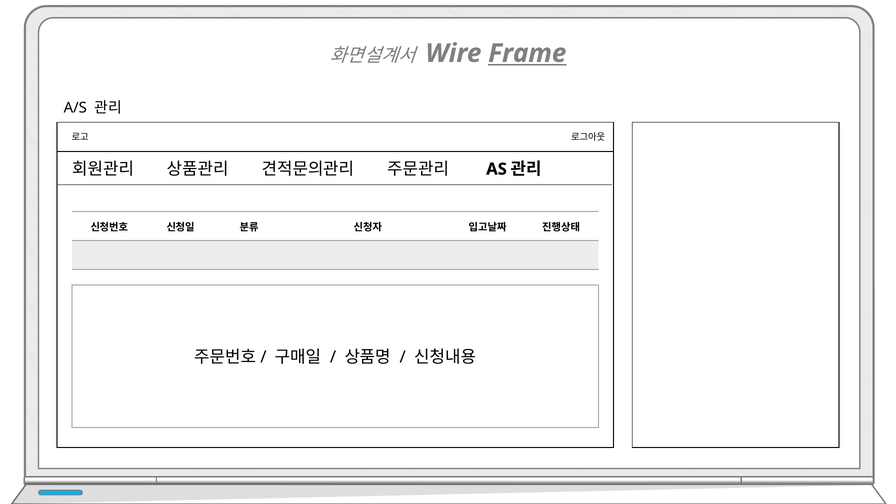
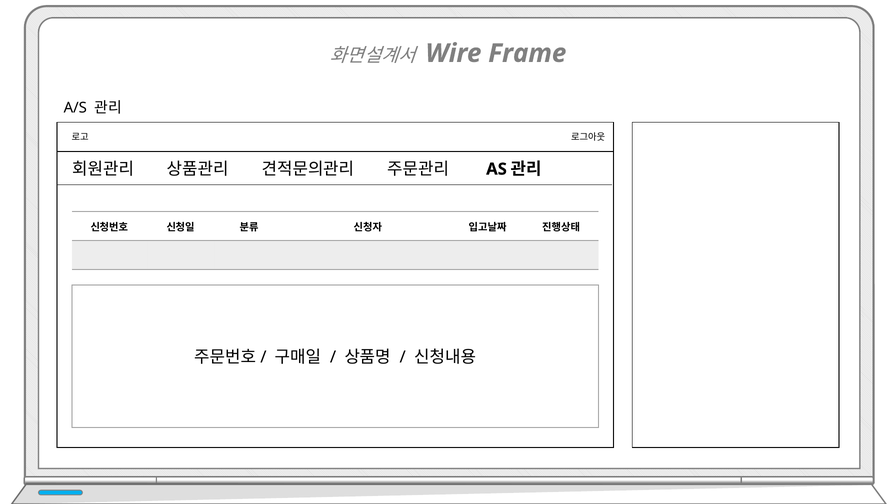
Frame underline: present -> none
